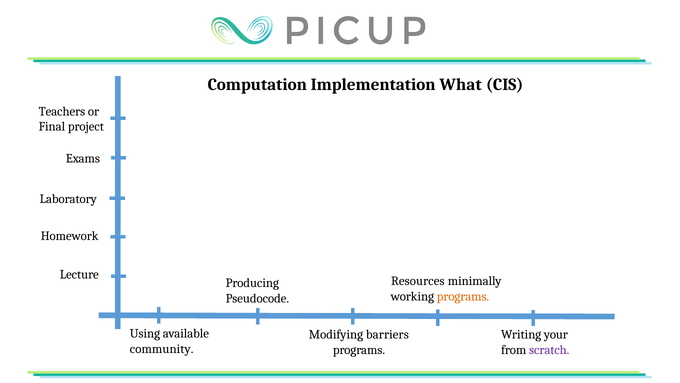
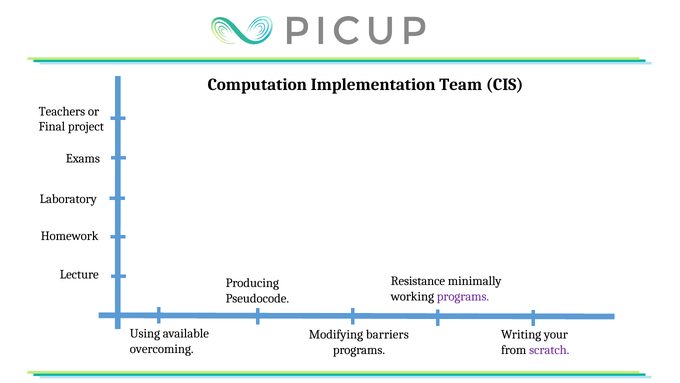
What: What -> Team
Resources: Resources -> Resistance
programs at (463, 296) colour: orange -> purple
community: community -> overcoming
